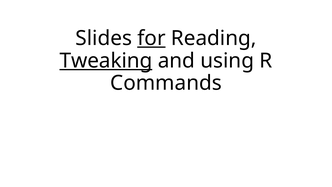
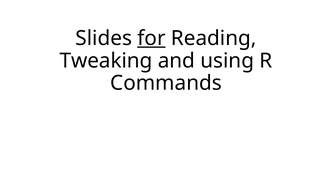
Tweaking underline: present -> none
